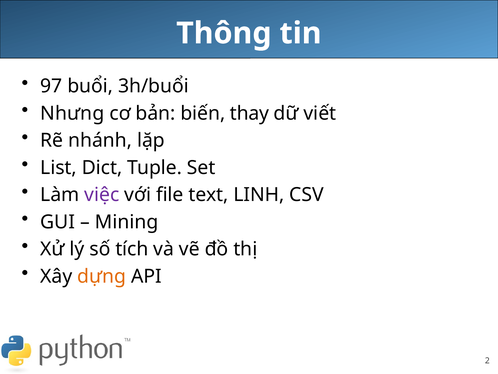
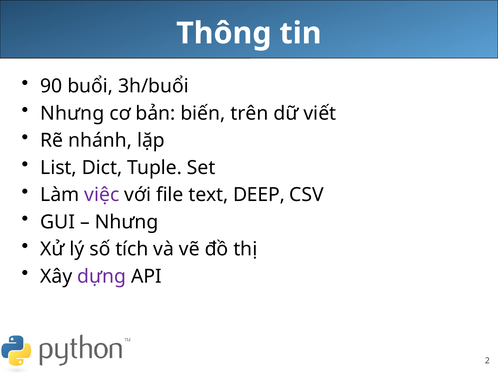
97: 97 -> 90
thay: thay -> trên
LINH: LINH -> DEEP
Mining at (127, 222): Mining -> Nhưng
dựng colour: orange -> purple
